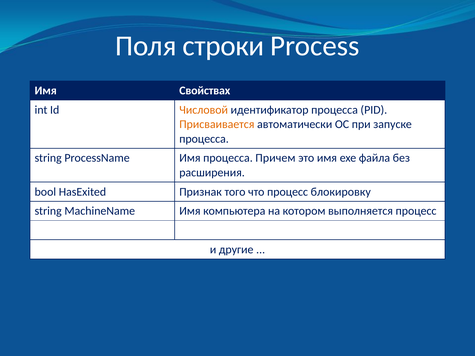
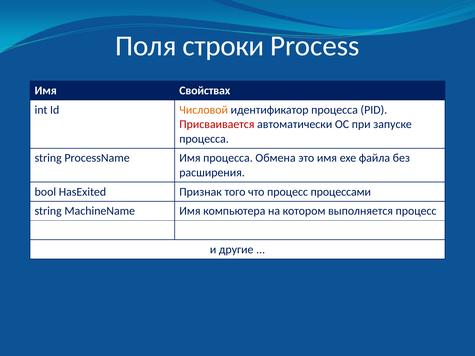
Присваивается colour: orange -> red
Причем: Причем -> Обмена
блокировку: блокировку -> процессами
